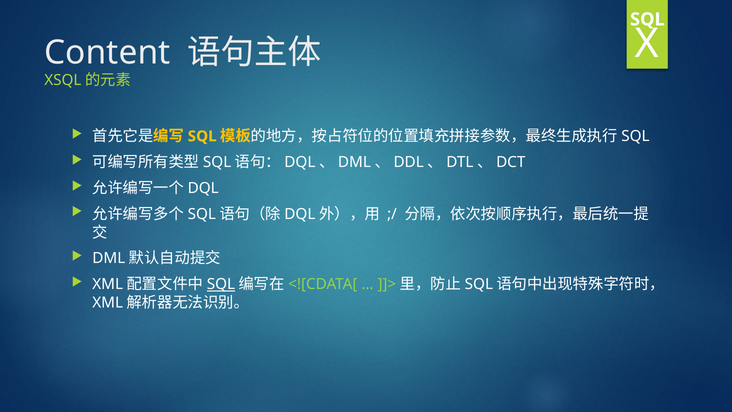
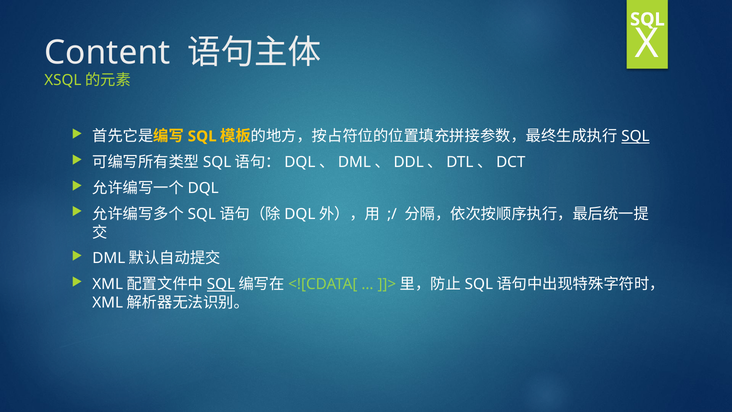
SQL at (635, 136) underline: none -> present
